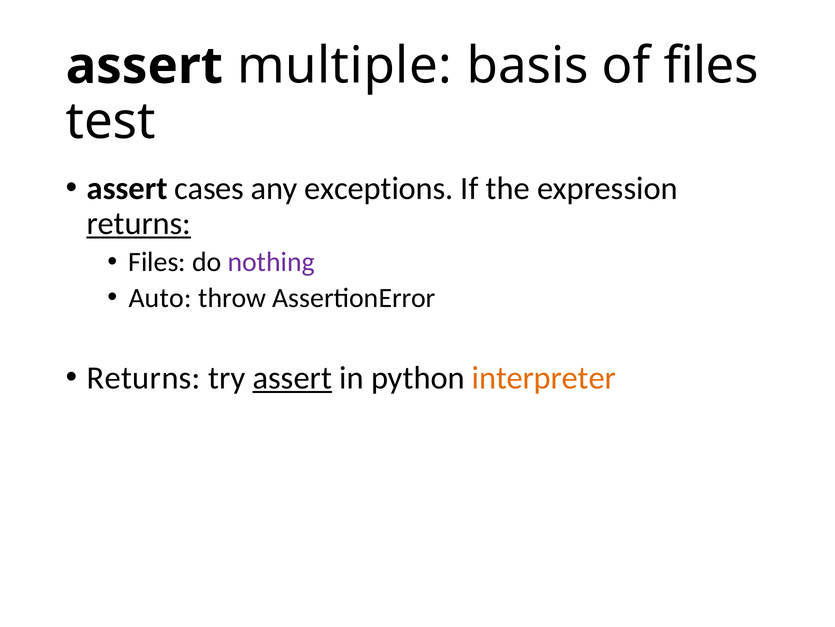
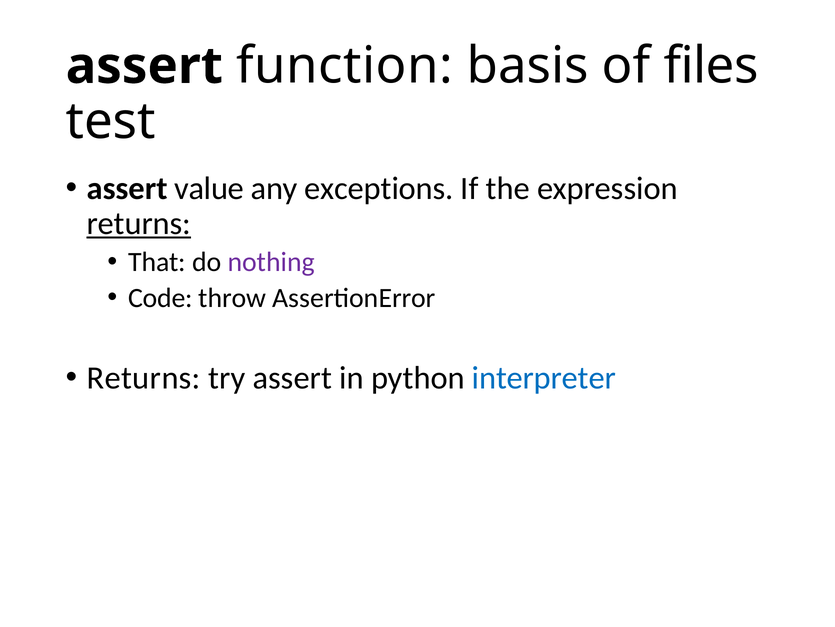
multiple: multiple -> function
cases: cases -> value
Files at (157, 262): Files -> That
Auto: Auto -> Code
assert at (292, 377) underline: present -> none
interpreter colour: orange -> blue
